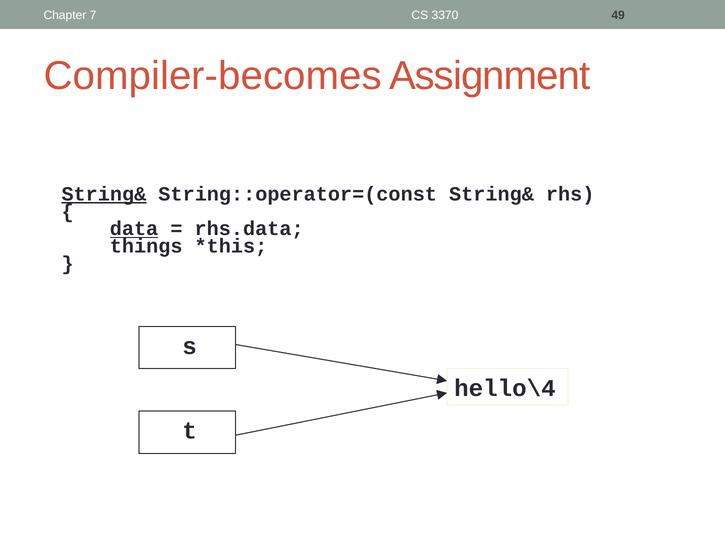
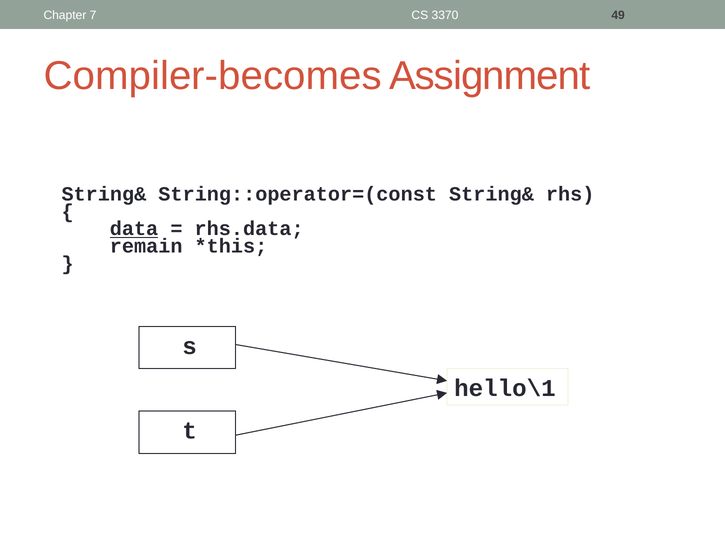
String& at (104, 194) underline: present -> none
things: things -> remain
hello\4: hello\4 -> hello\1
